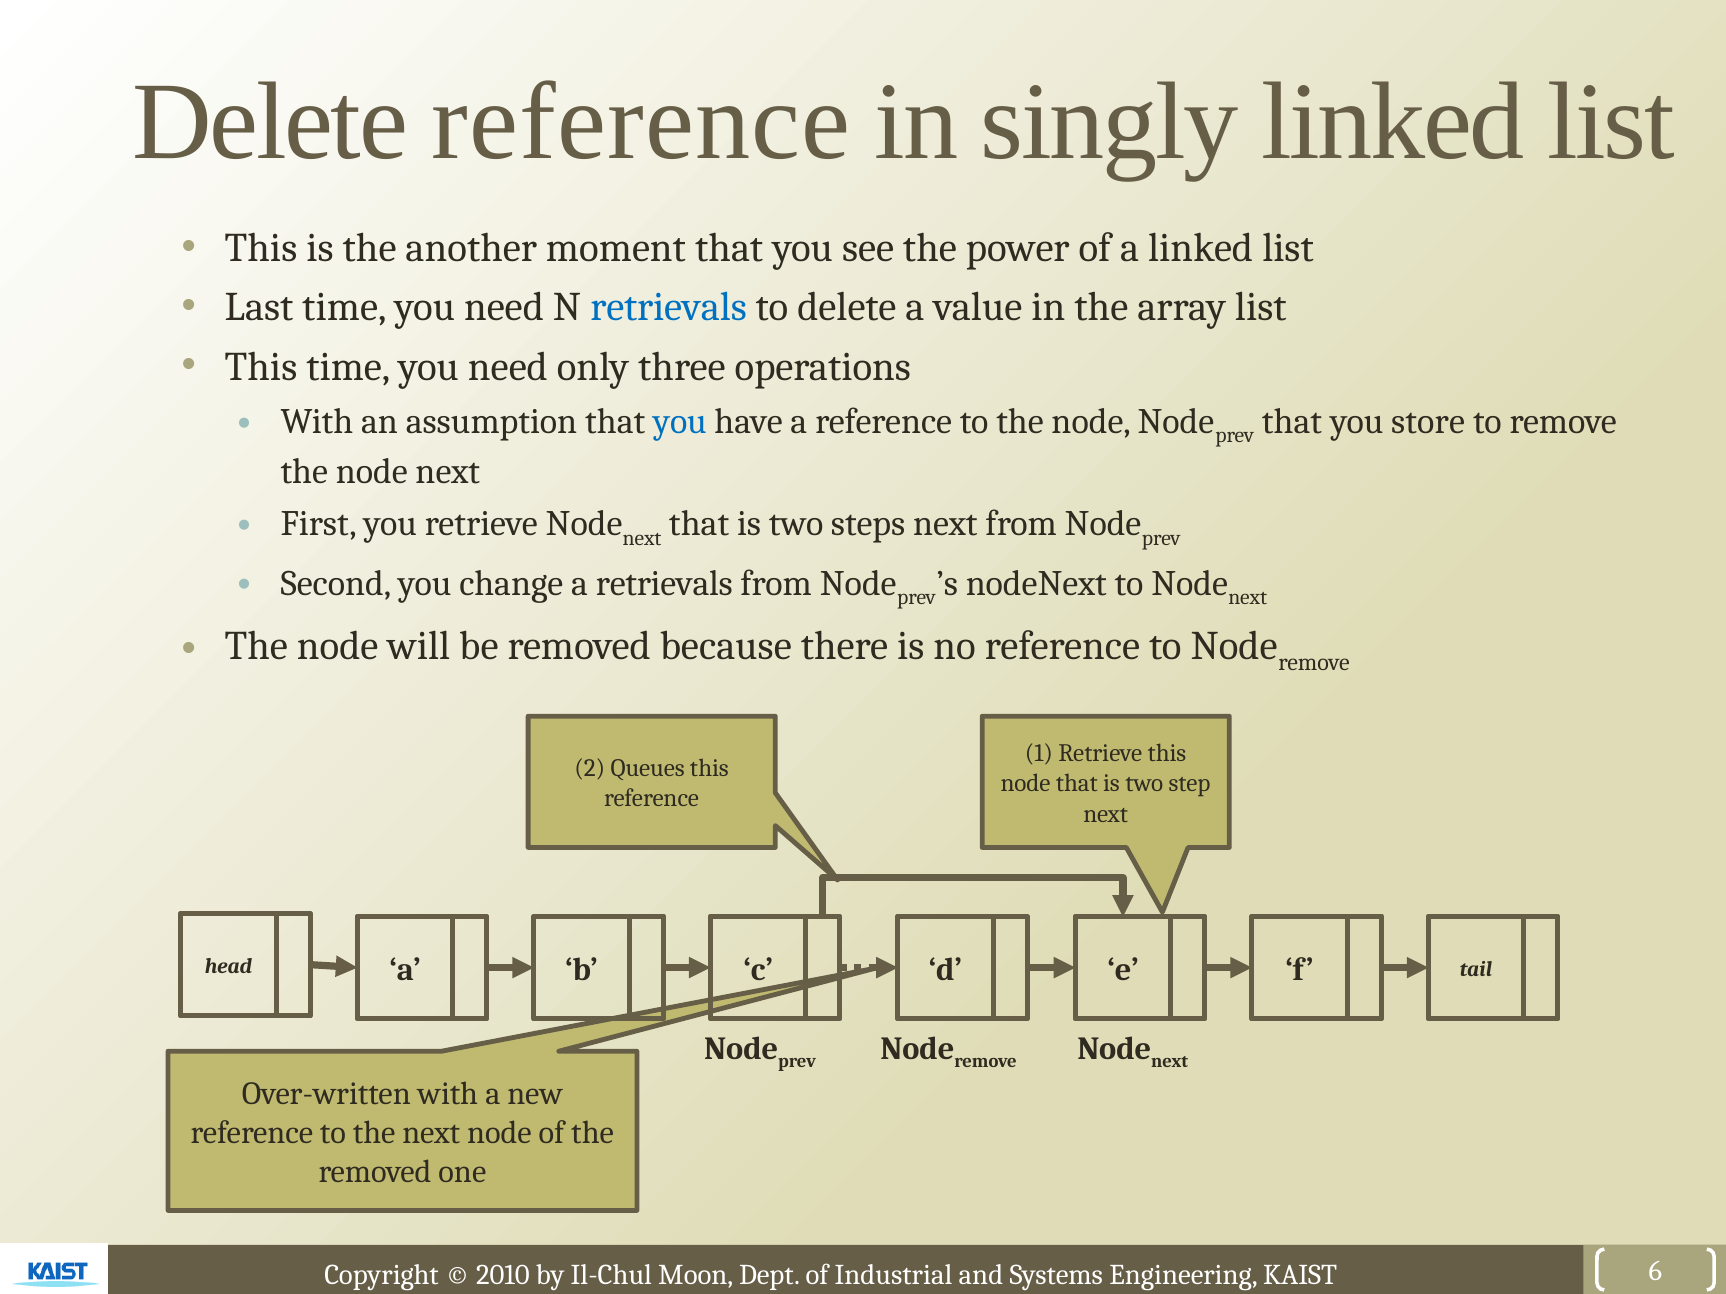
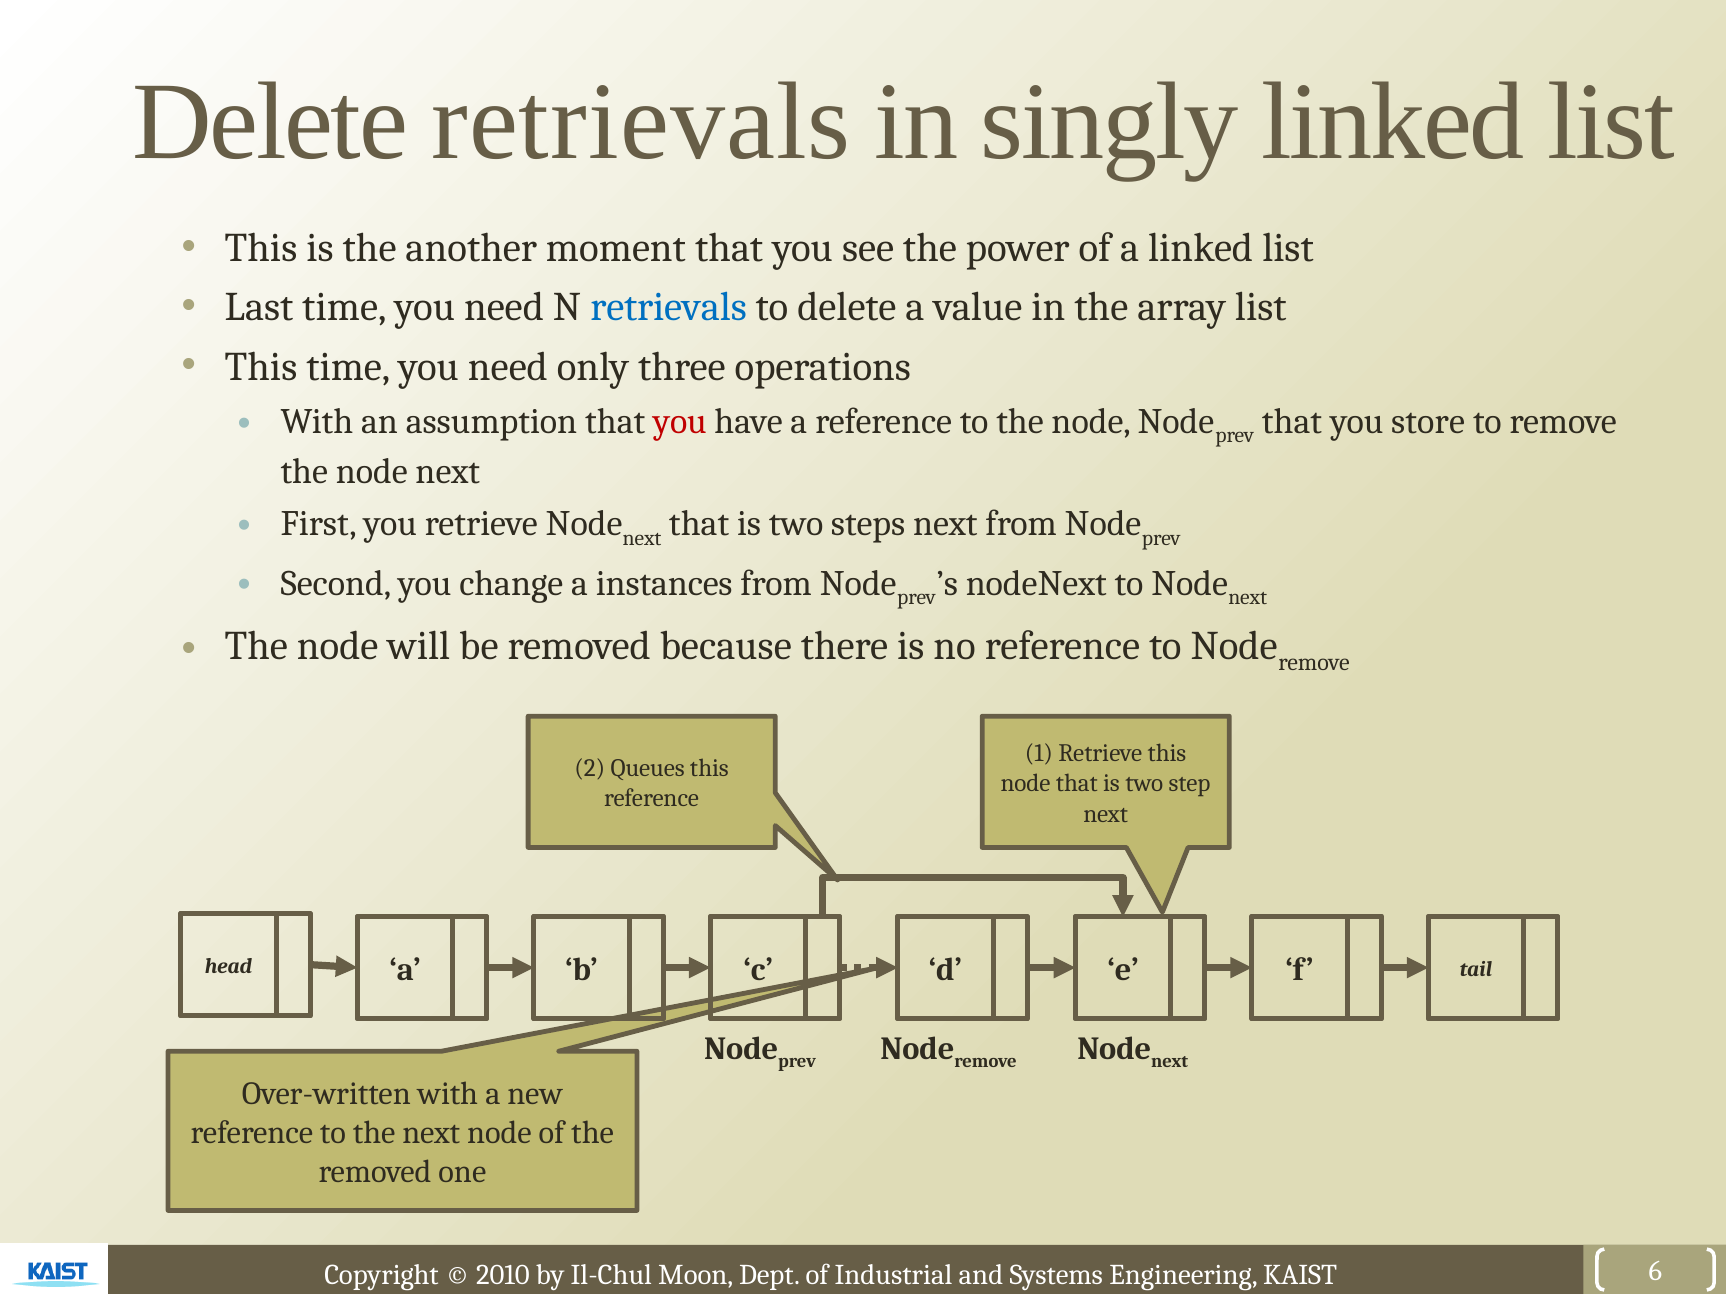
Delete reference: reference -> retrievals
you at (680, 422) colour: blue -> red
a retrievals: retrievals -> instances
